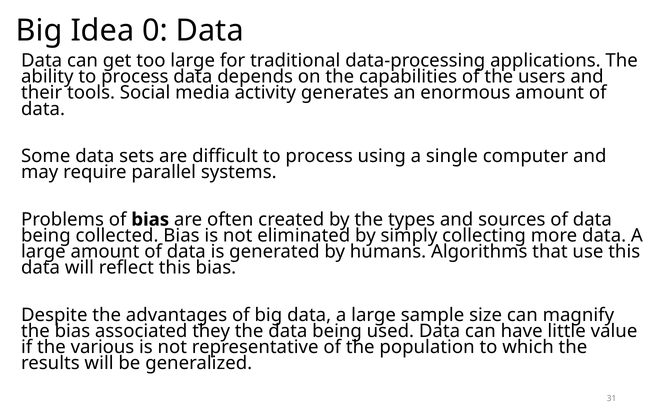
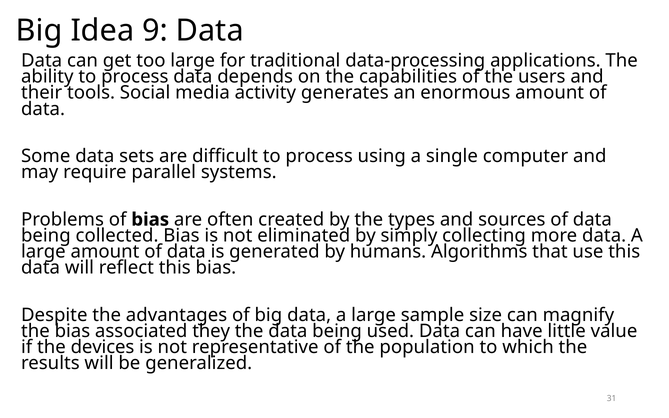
0: 0 -> 9
various: various -> devices
